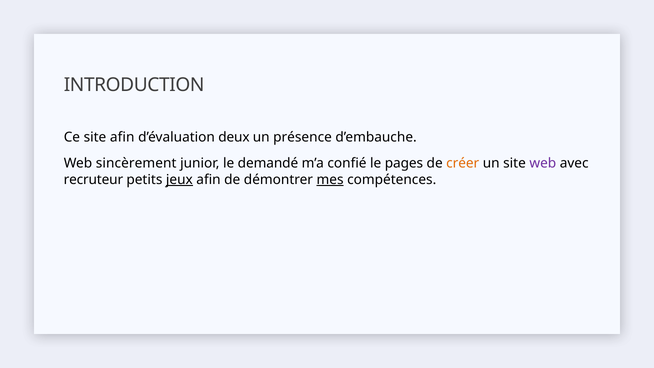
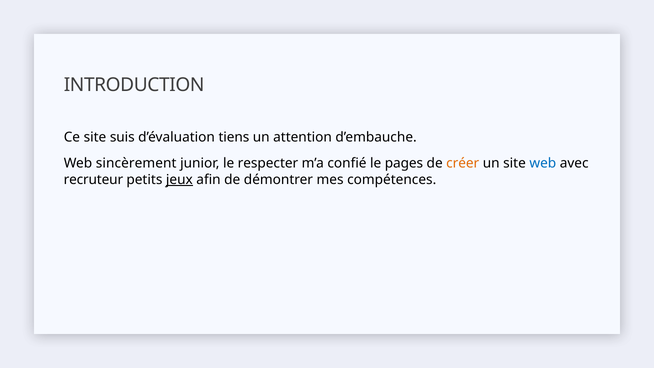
site afin: afin -> suis
deux: deux -> tiens
présence: présence -> attention
demandé: demandé -> respecter
web at (543, 163) colour: purple -> blue
mes underline: present -> none
